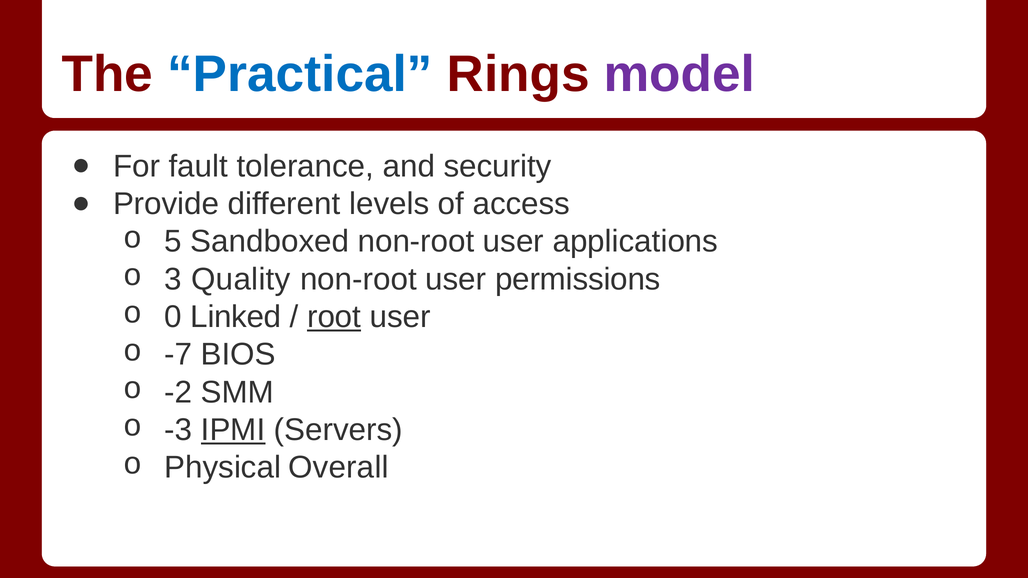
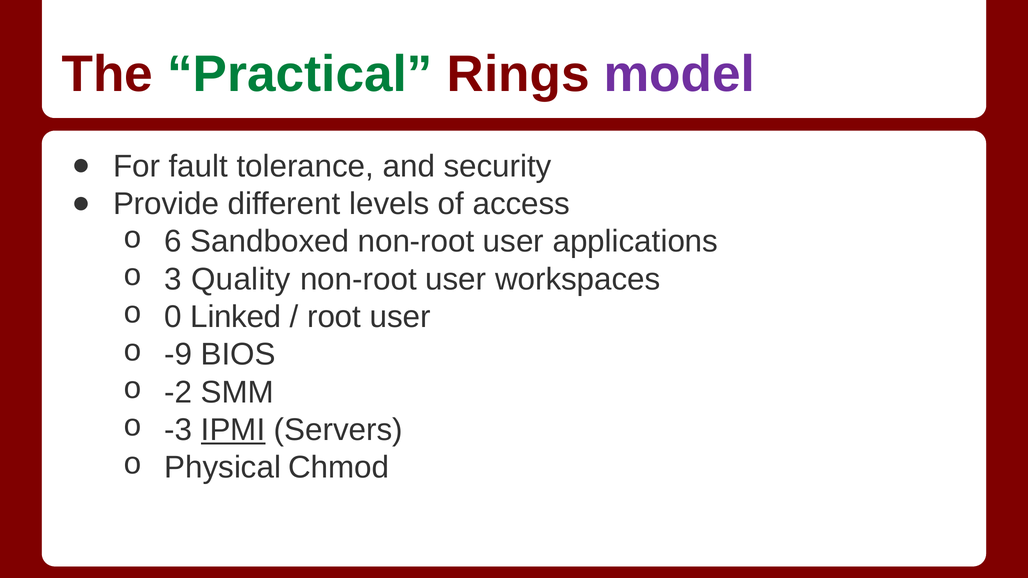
Practical colour: blue -> green
5: 5 -> 6
permissions: permissions -> workspaces
root underline: present -> none
-7: -7 -> -9
Overall: Overall -> Chmod
